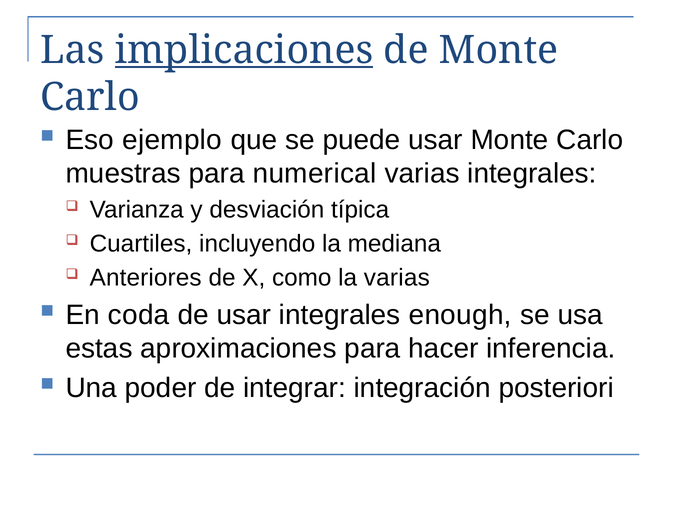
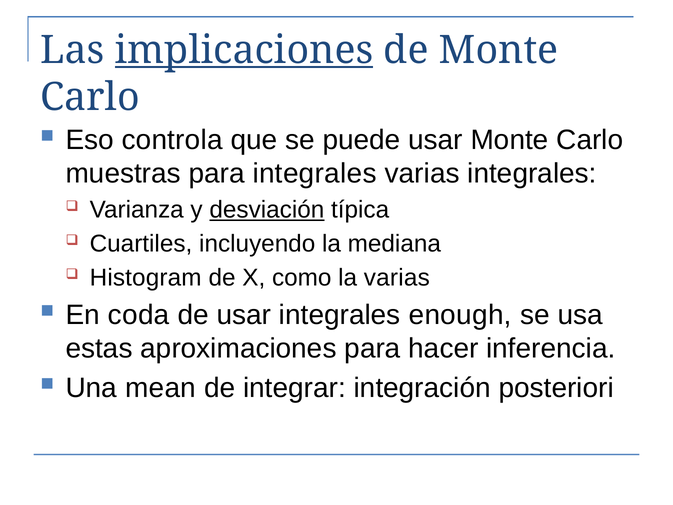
ejemplo: ejemplo -> controla
para numerical: numerical -> integrales
desviación underline: none -> present
Anteriores: Anteriores -> Histogram
poder: poder -> mean
